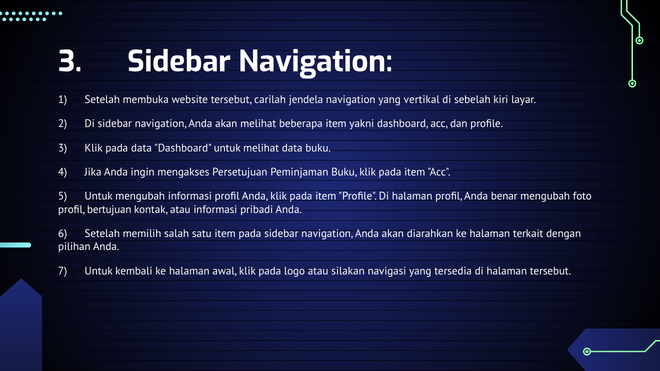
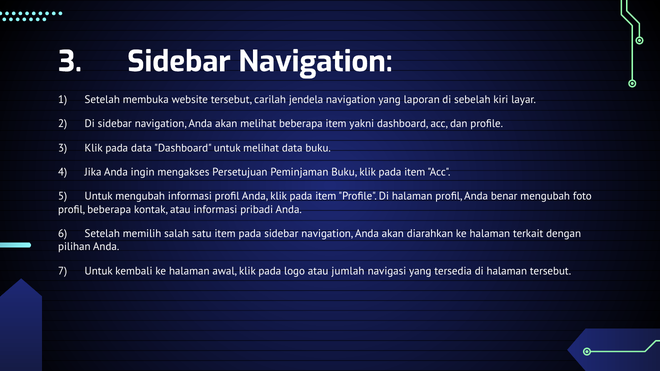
vertikal: vertikal -> laporan
profil bertujuan: bertujuan -> beberapa
silakan: silakan -> jumlah
